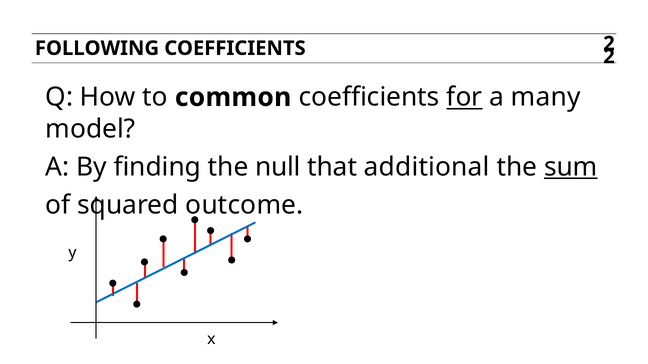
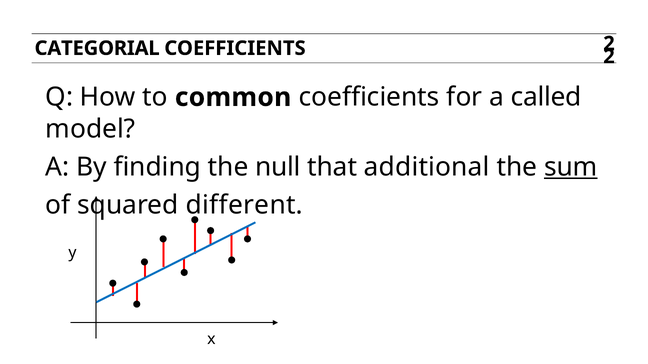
FOLLOWING: FOLLOWING -> CATEGORIAL
for underline: present -> none
many: many -> called
outcome: outcome -> different
